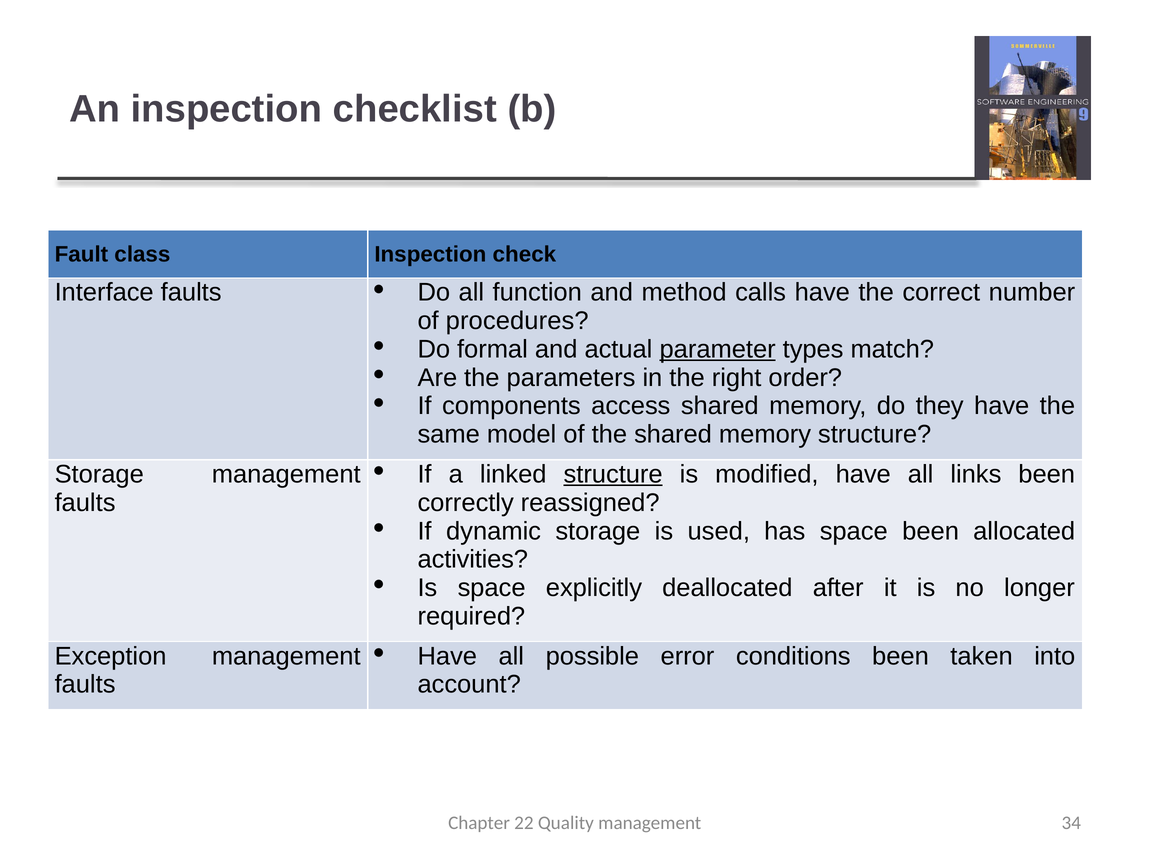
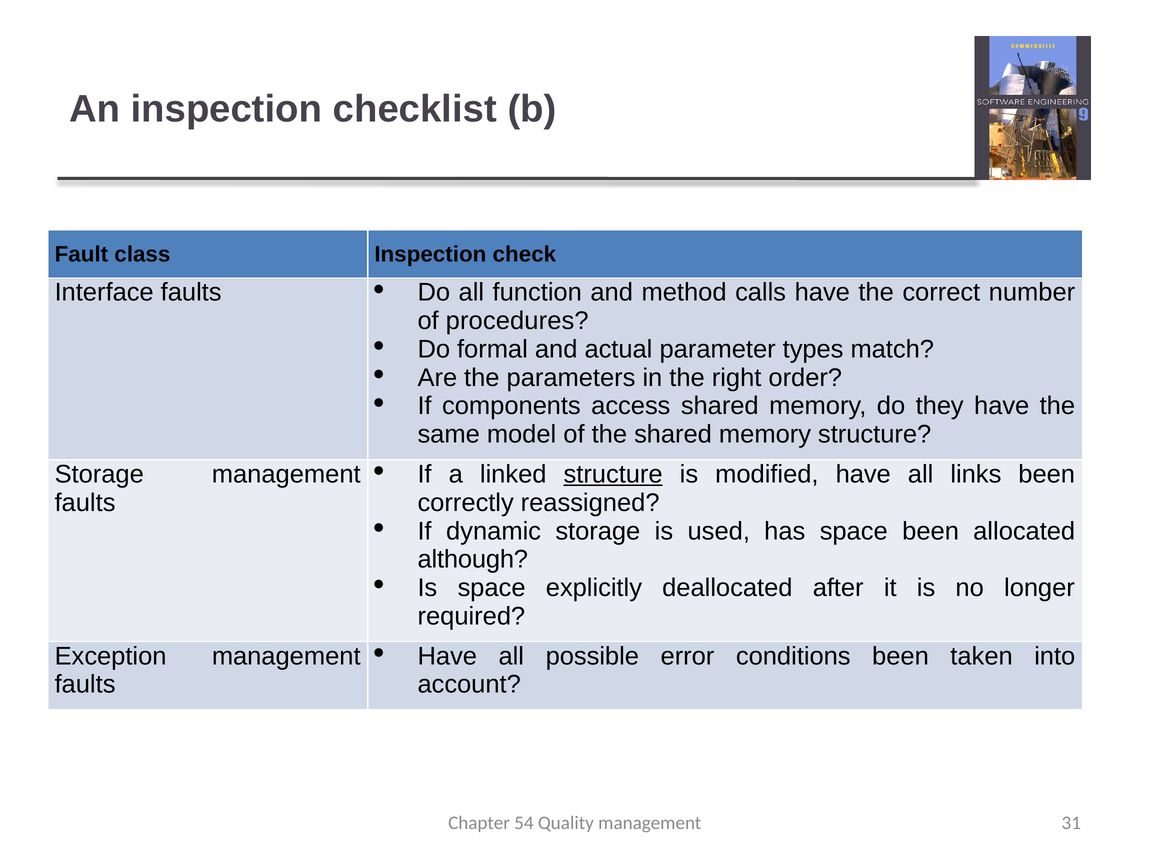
parameter underline: present -> none
activities: activities -> although
22: 22 -> 54
34: 34 -> 31
